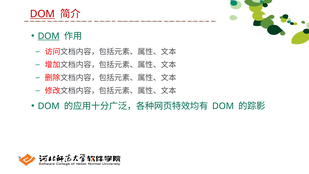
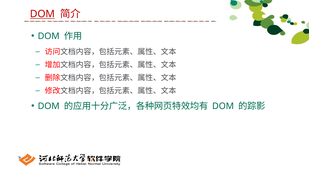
DOM at (49, 36) underline: present -> none
